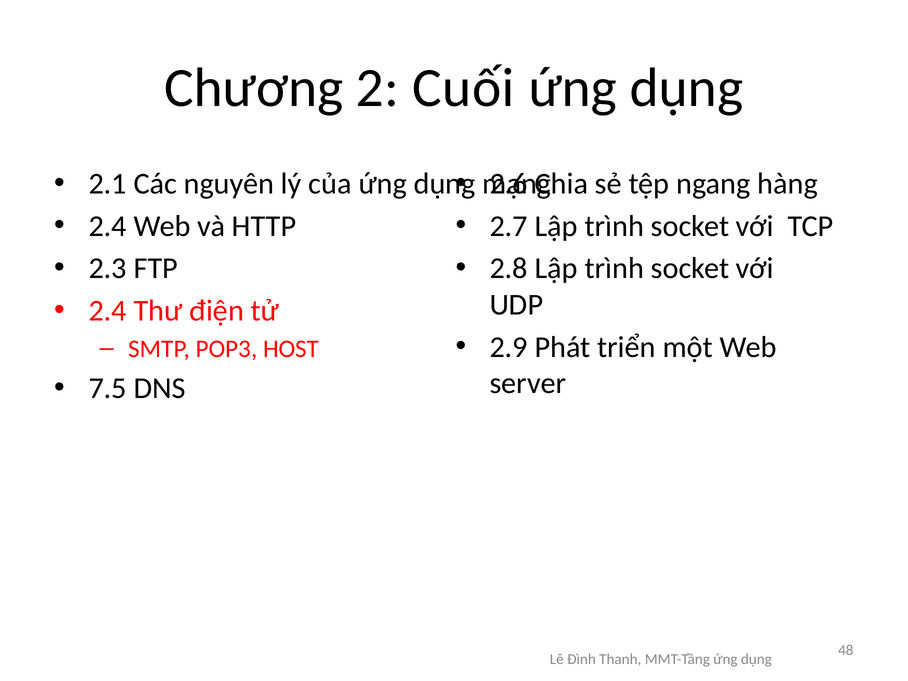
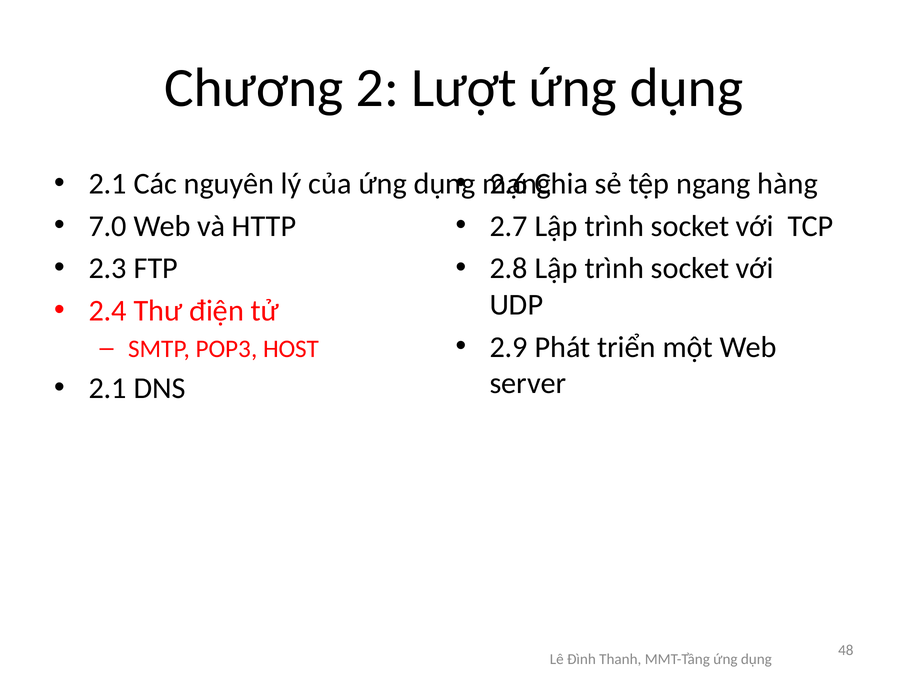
Cuối: Cuối -> Lượt
2.4 at (108, 226): 2.4 -> 7.0
7.5 at (108, 388): 7.5 -> 2.1
